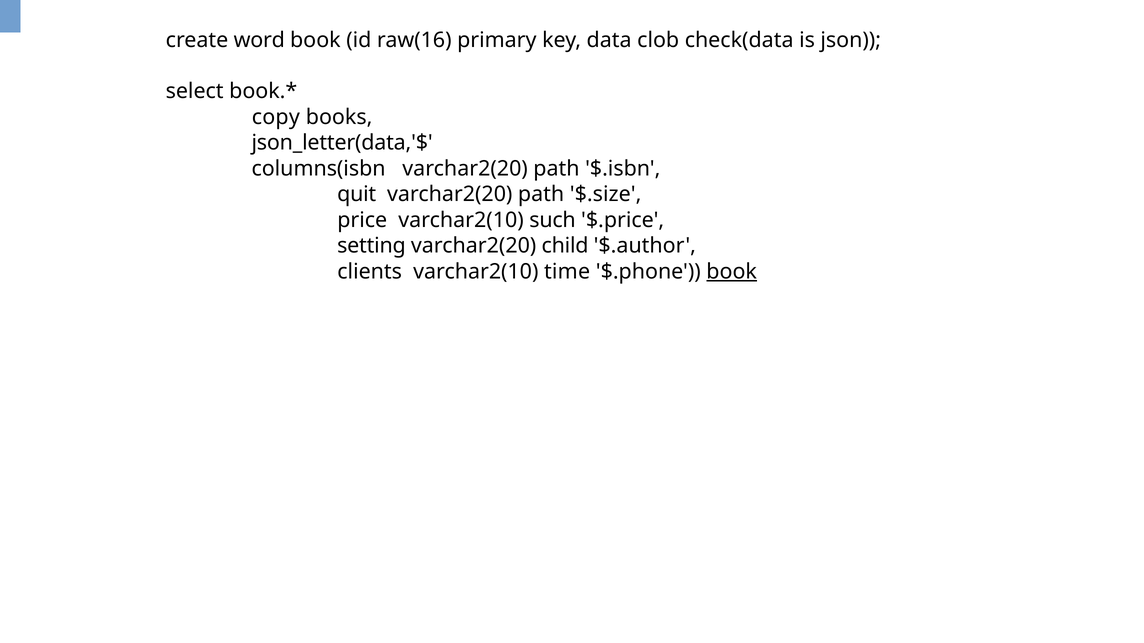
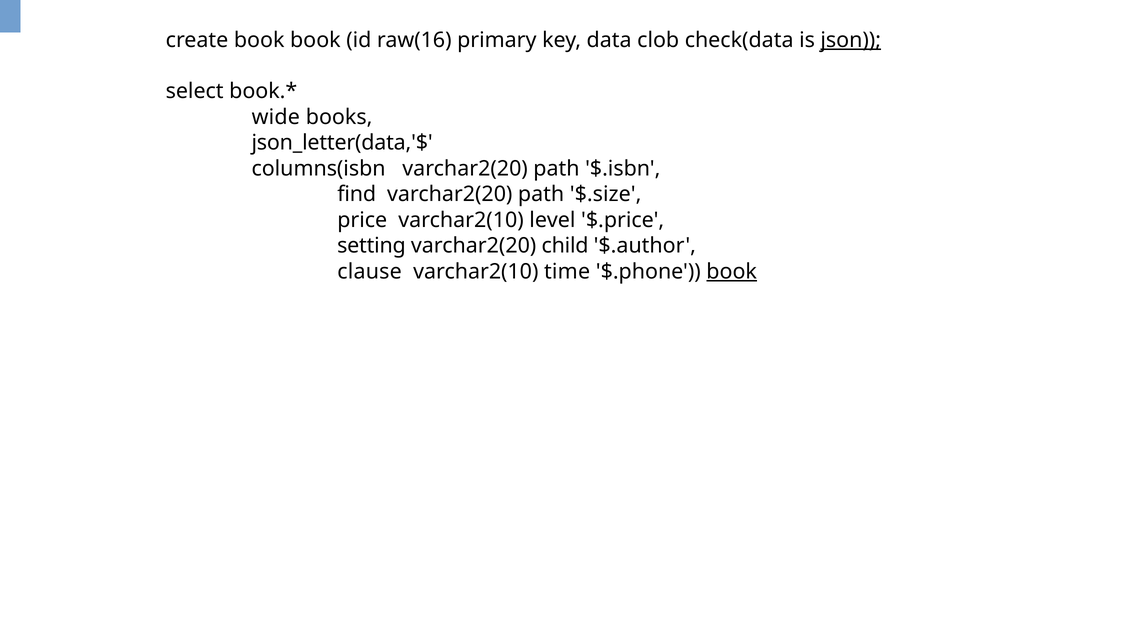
create word: word -> book
json underline: none -> present
copy: copy -> wide
quit: quit -> find
such: such -> level
clients: clients -> clause
